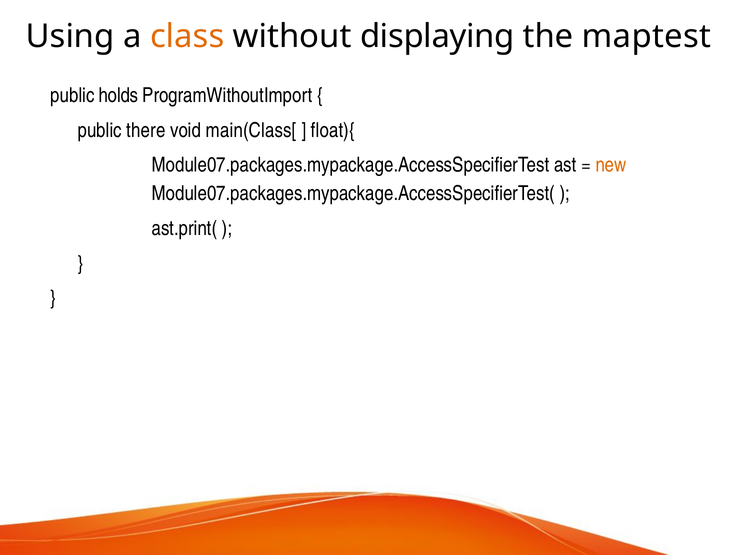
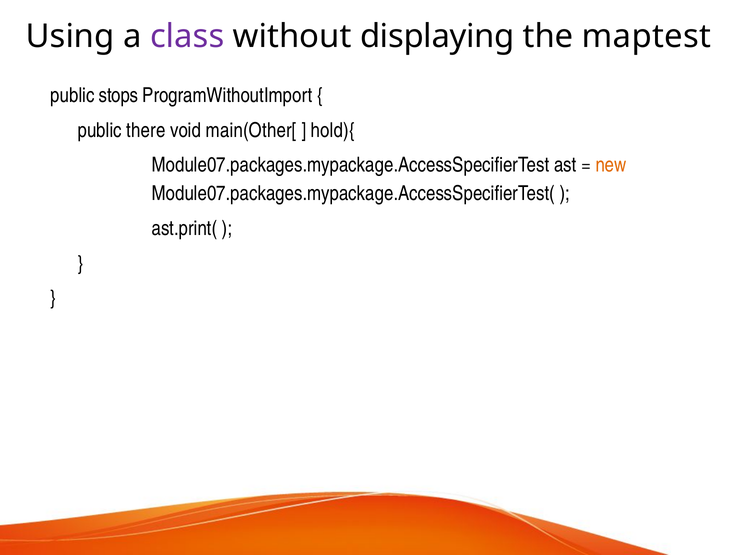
class colour: orange -> purple
holds: holds -> stops
main(Class[: main(Class[ -> main(Other[
float){: float){ -> hold){
